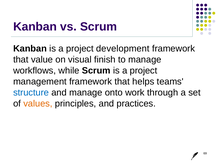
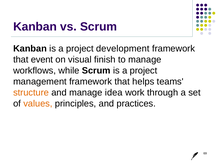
value: value -> event
structure colour: blue -> orange
onto: onto -> idea
